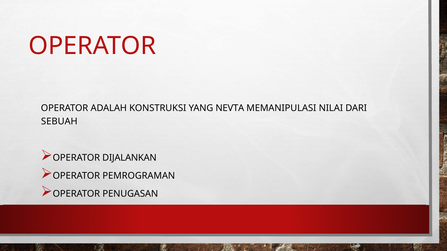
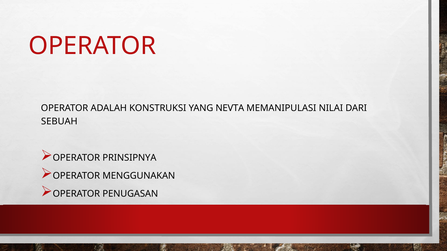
DIJALANKAN: DIJALANKAN -> PRINSIPNYA
PEMROGRAMAN: PEMROGRAMAN -> MENGGUNAKAN
